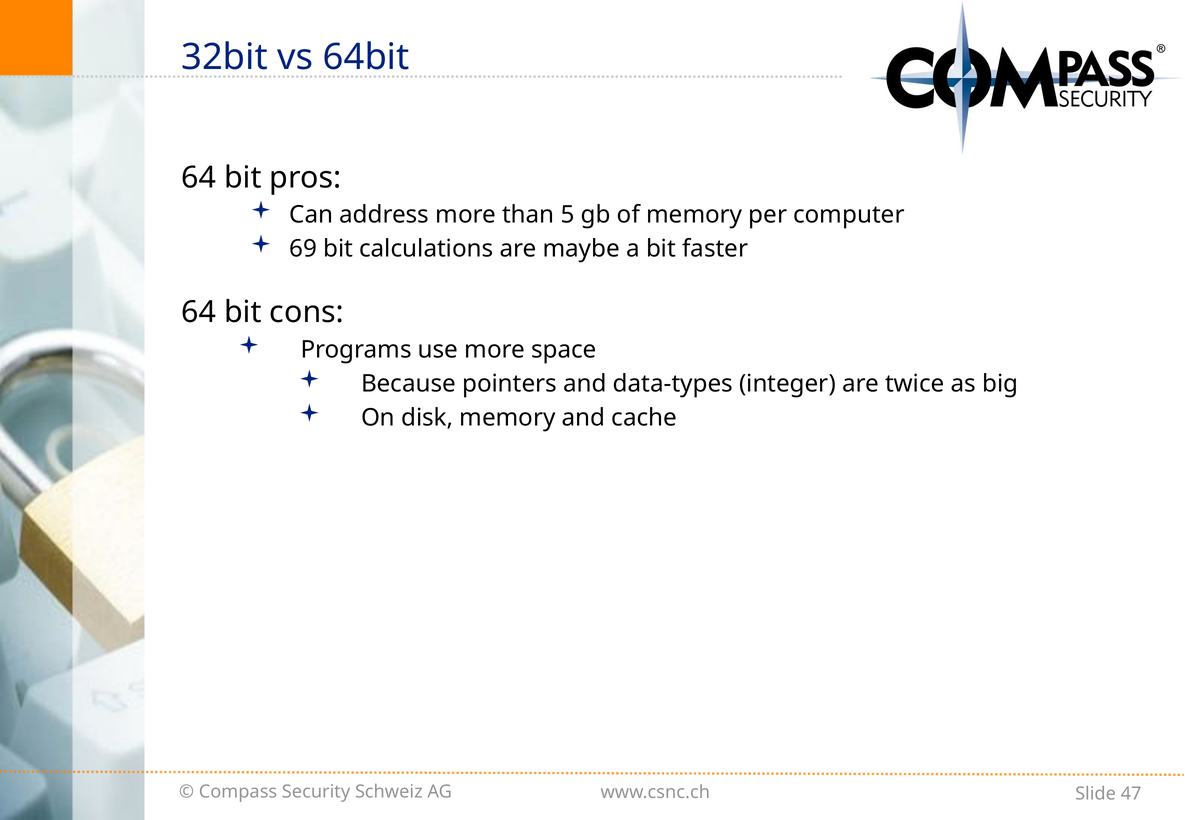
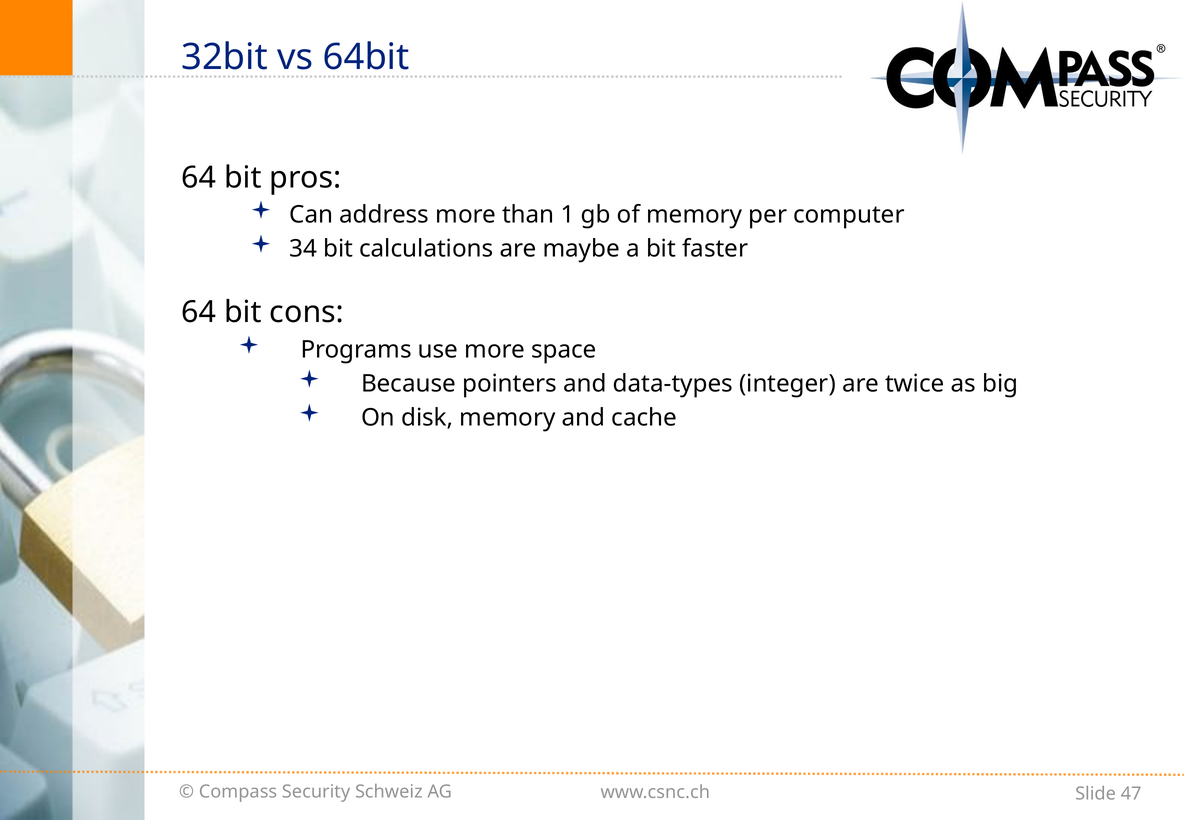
5: 5 -> 1
69: 69 -> 34
